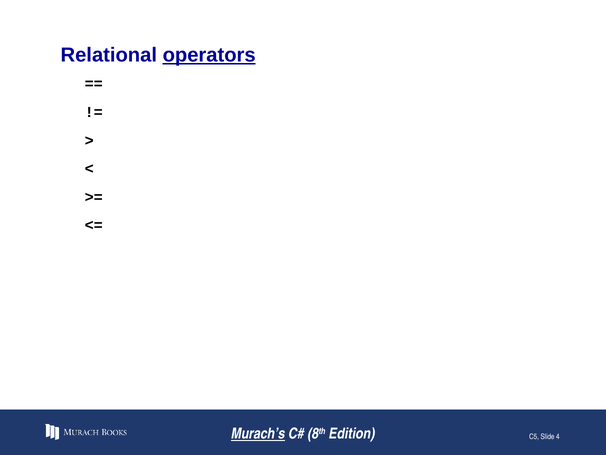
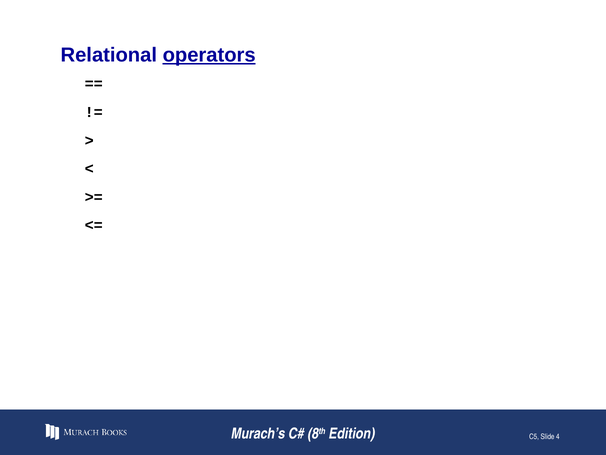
Murach’s underline: present -> none
